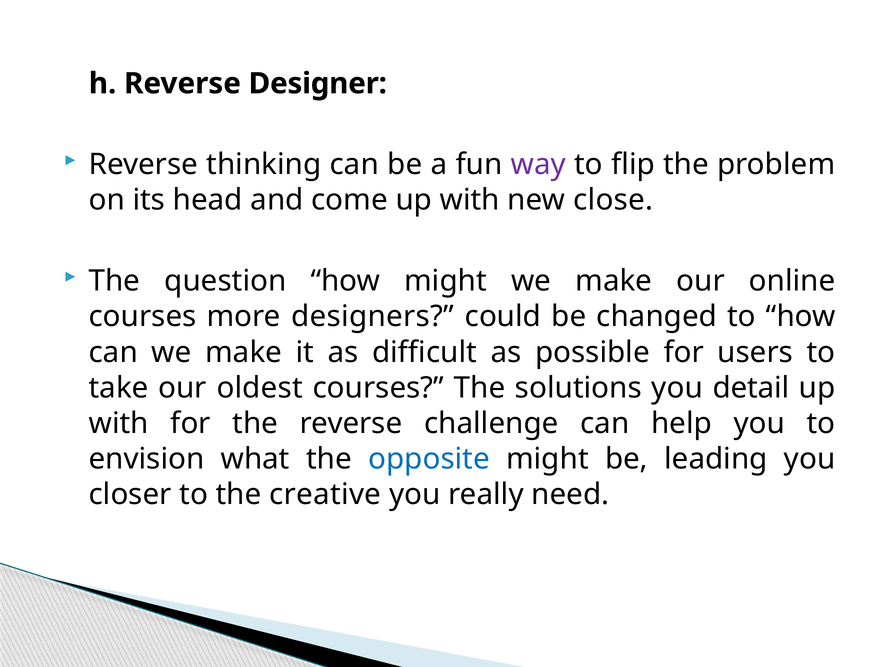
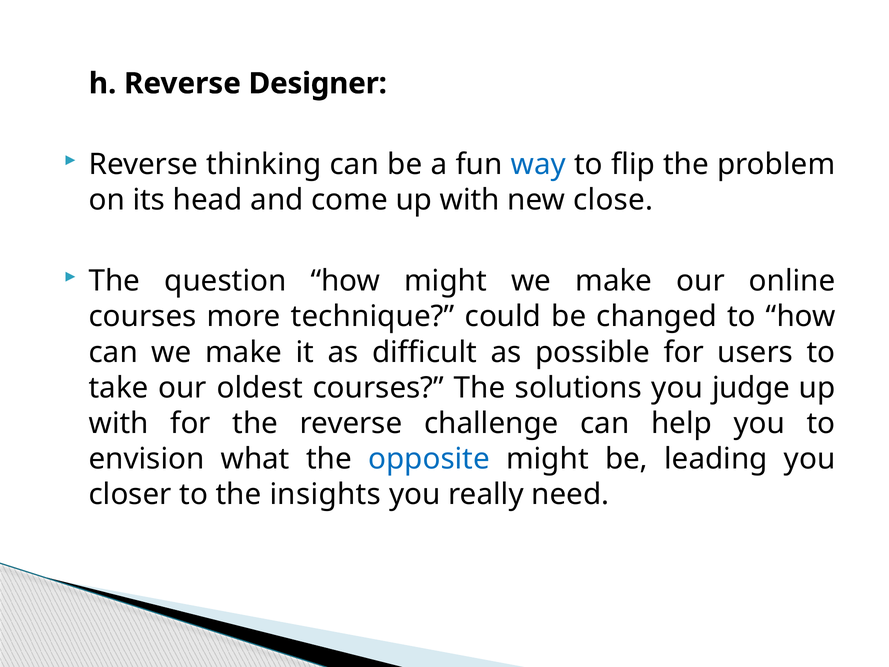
way colour: purple -> blue
designers: designers -> technique
detail: detail -> judge
creative: creative -> insights
